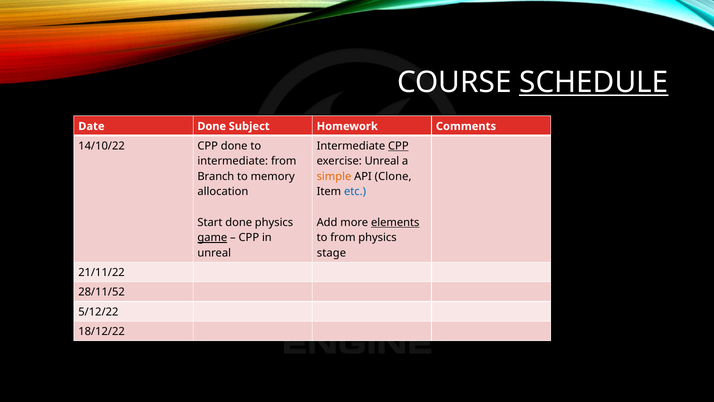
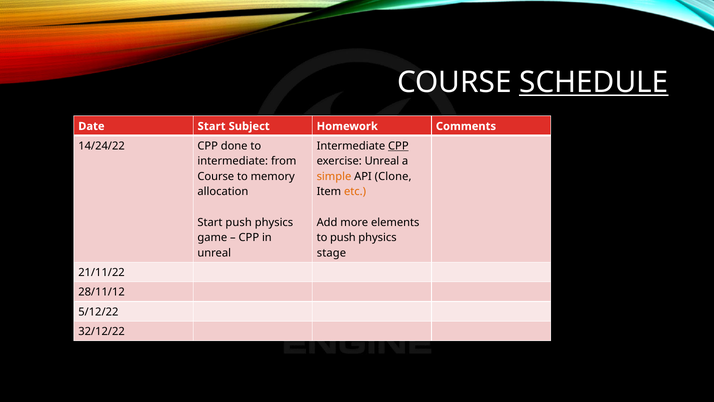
Date Done: Done -> Start
14/10/22: 14/10/22 -> 14/24/22
Branch at (216, 176): Branch -> Course
etc colour: blue -> orange
Start done: done -> push
elements underline: present -> none
game underline: present -> none
to from: from -> push
28/11/52: 28/11/52 -> 28/11/12
18/12/22: 18/12/22 -> 32/12/22
